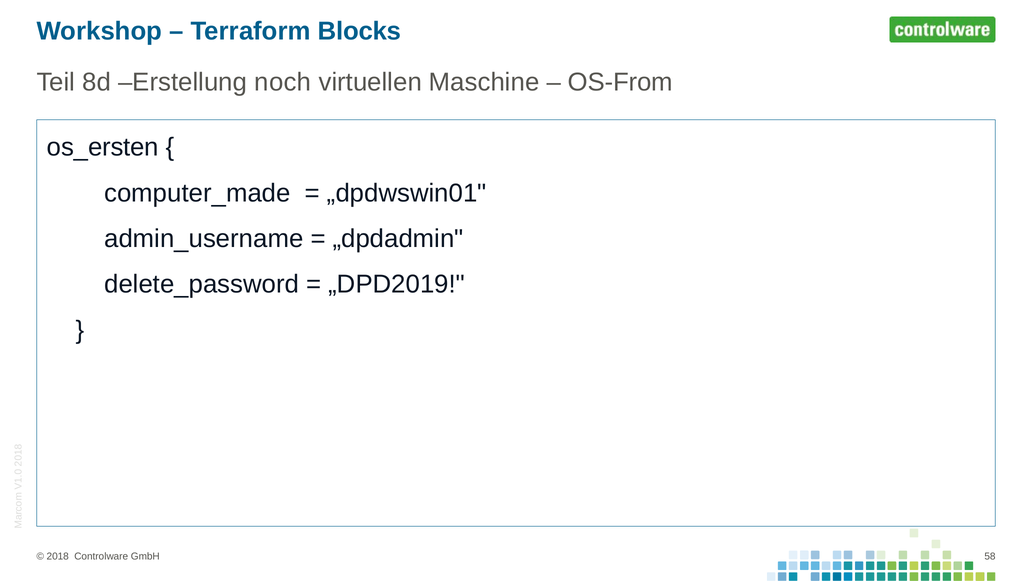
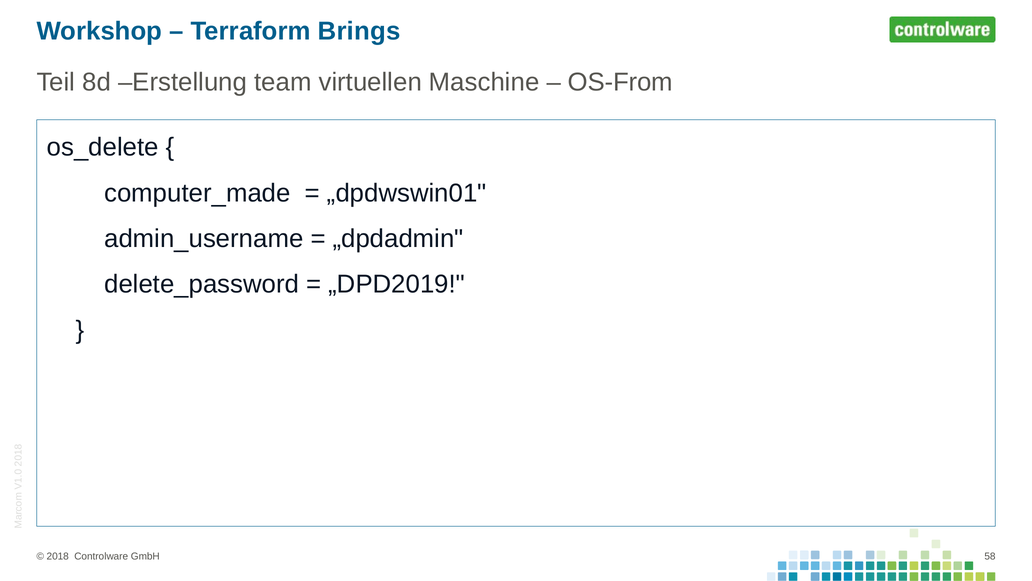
Blocks: Blocks -> Brings
noch: noch -> team
os_ersten: os_ersten -> os_delete
